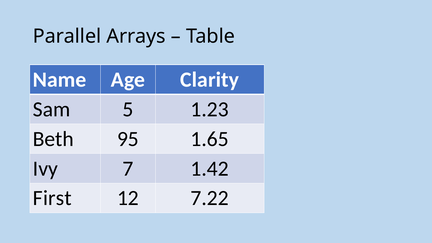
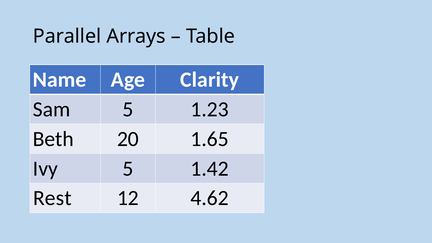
95: 95 -> 20
Ivy 7: 7 -> 5
First: First -> Rest
7.22: 7.22 -> 4.62
